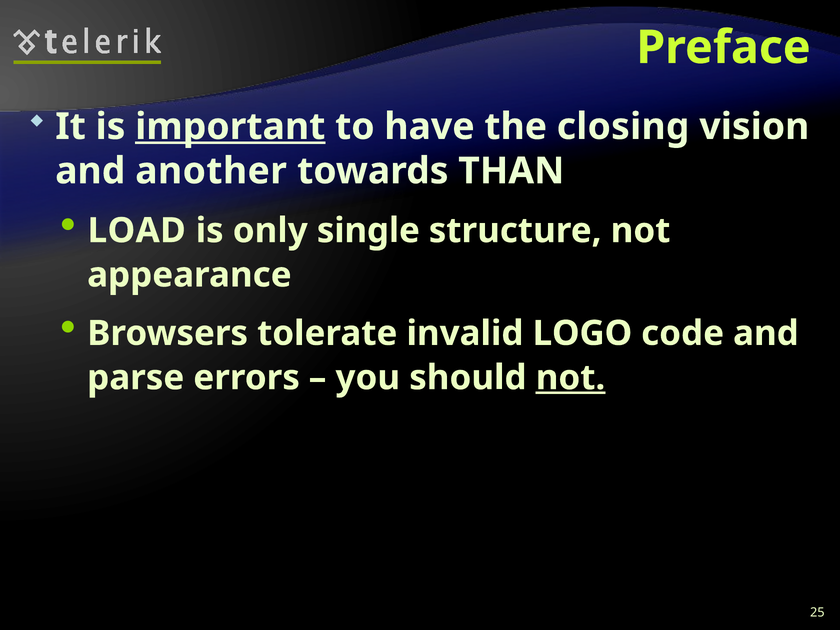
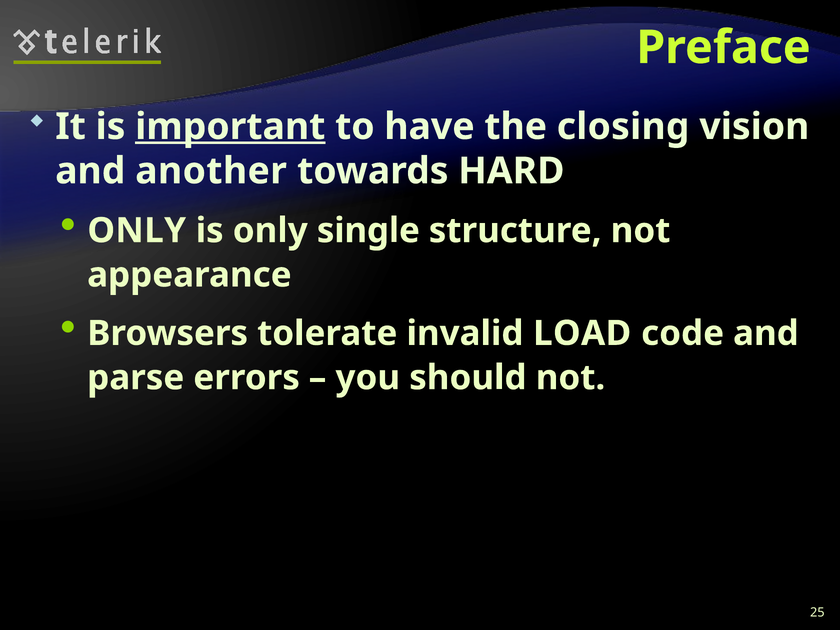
THAN: THAN -> HARD
LOAD at (137, 231): LOAD -> ONLY
LOGO: LOGO -> LOAD
not at (570, 378) underline: present -> none
